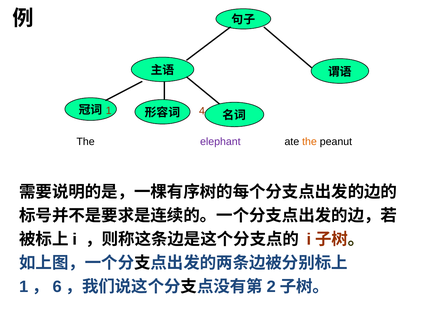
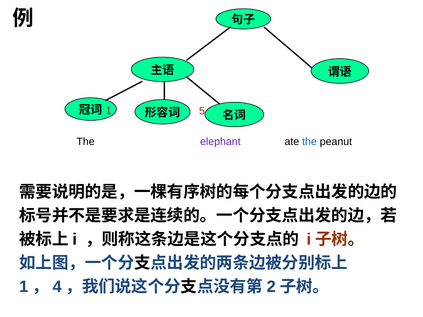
4: 4 -> 5
the at (309, 142) colour: orange -> blue
6: 6 -> 4
